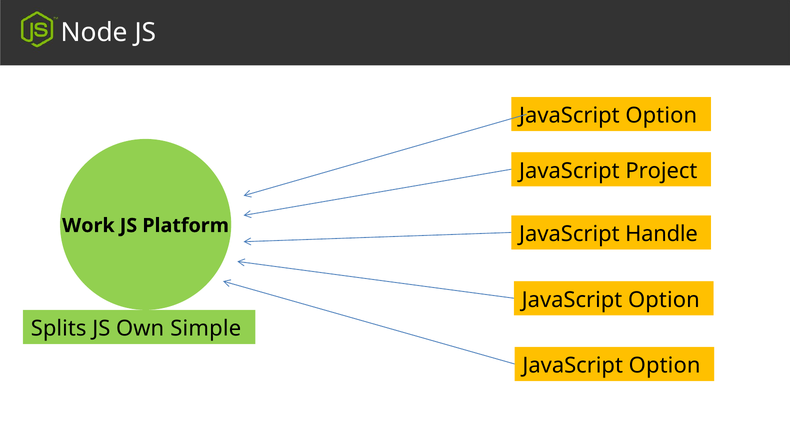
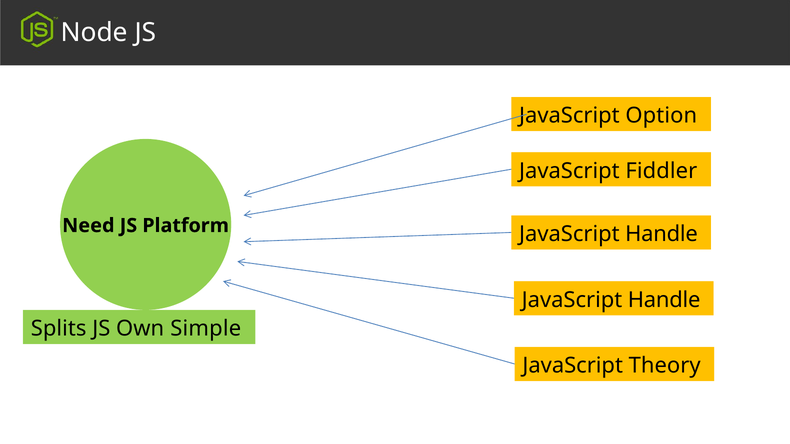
Project: Project -> Fiddler
Work: Work -> Need
Option at (664, 300): Option -> Handle
Option at (665, 366): Option -> Theory
